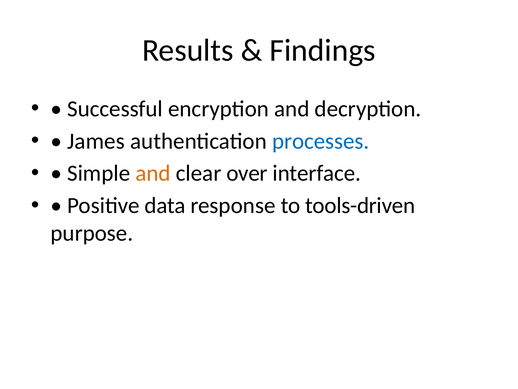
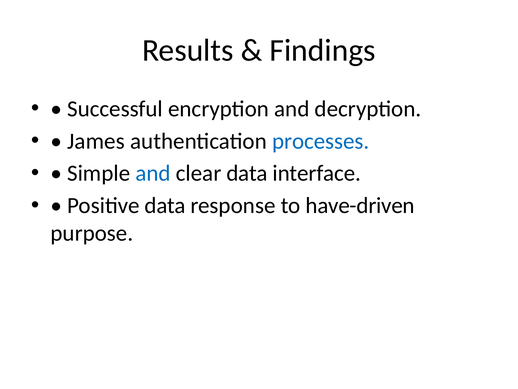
and at (153, 173) colour: orange -> blue
clear over: over -> data
tools-driven: tools-driven -> have-driven
